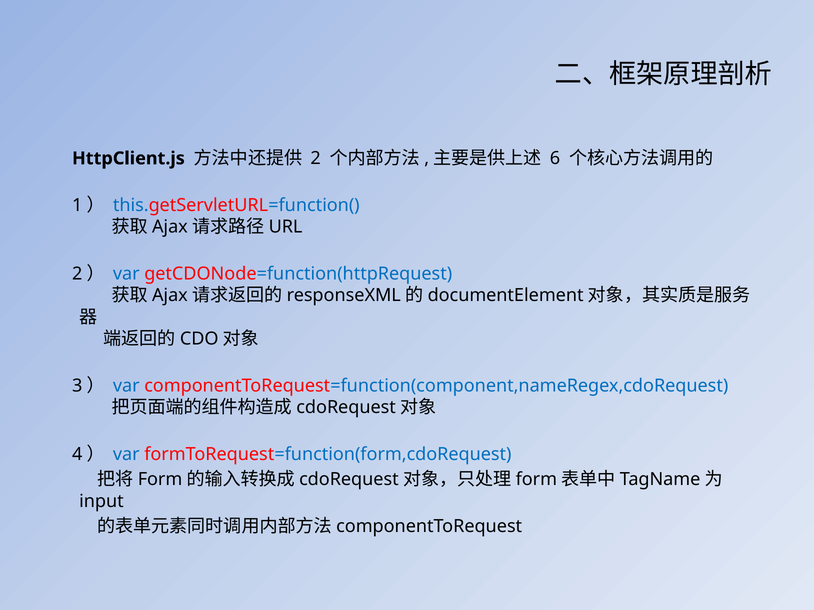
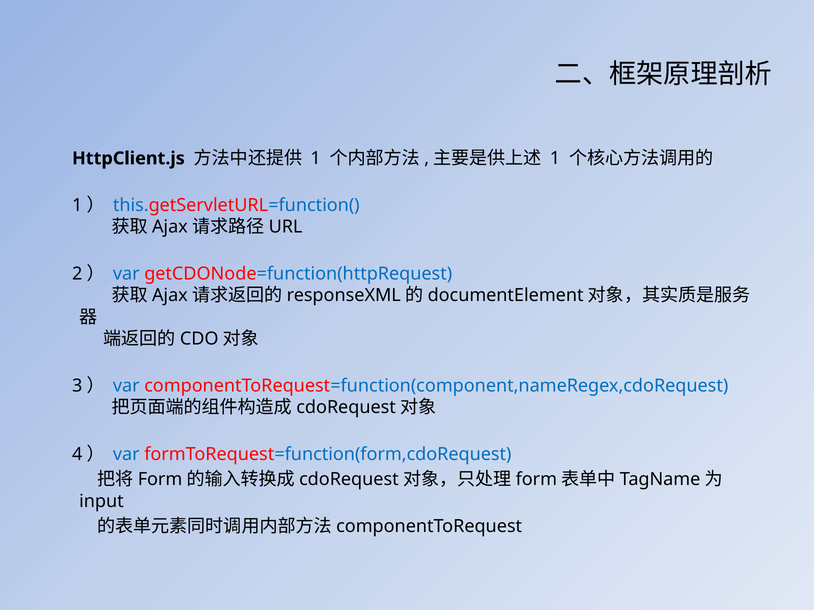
2 at (316, 159): 2 -> 1
6 at (555, 159): 6 -> 1
